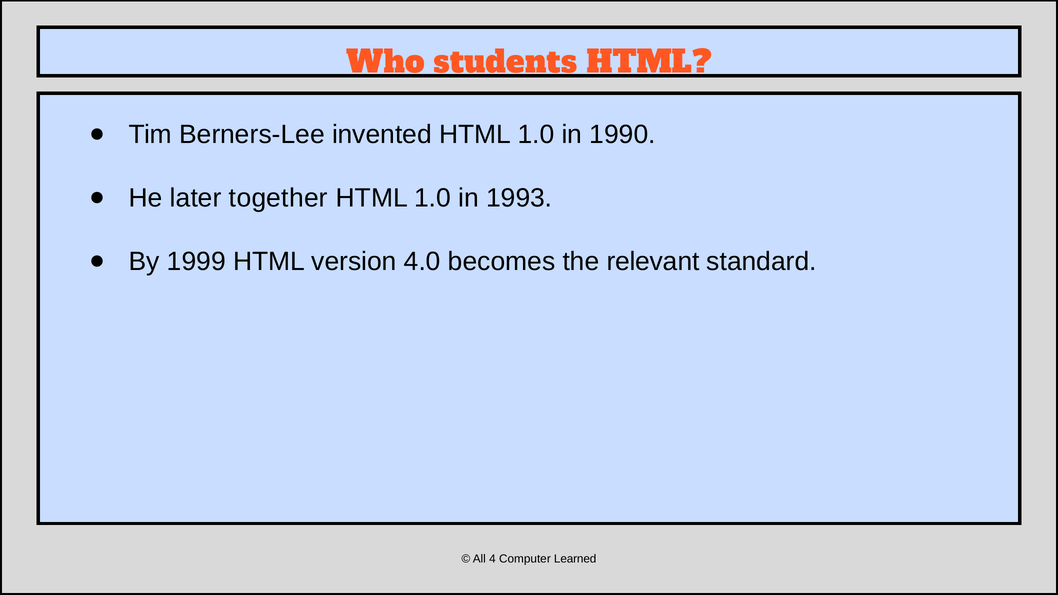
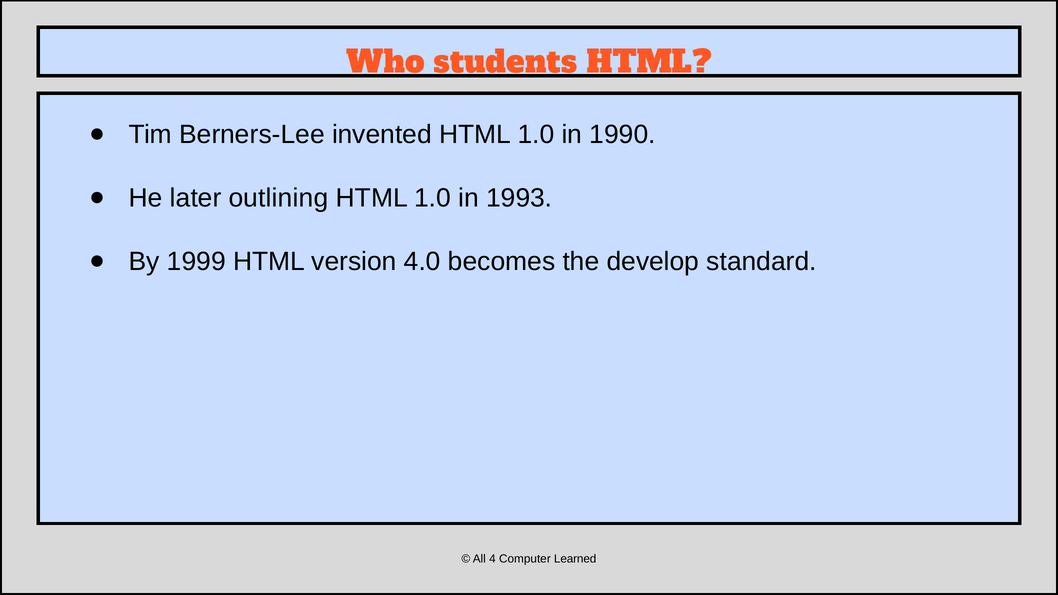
together: together -> outlining
relevant: relevant -> develop
